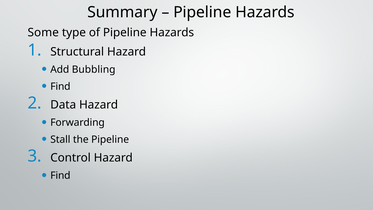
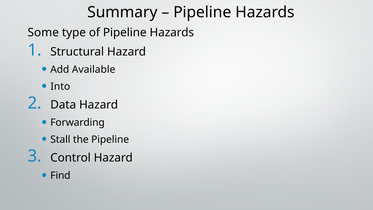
Bubbling: Bubbling -> Available
Find at (60, 86): Find -> Into
